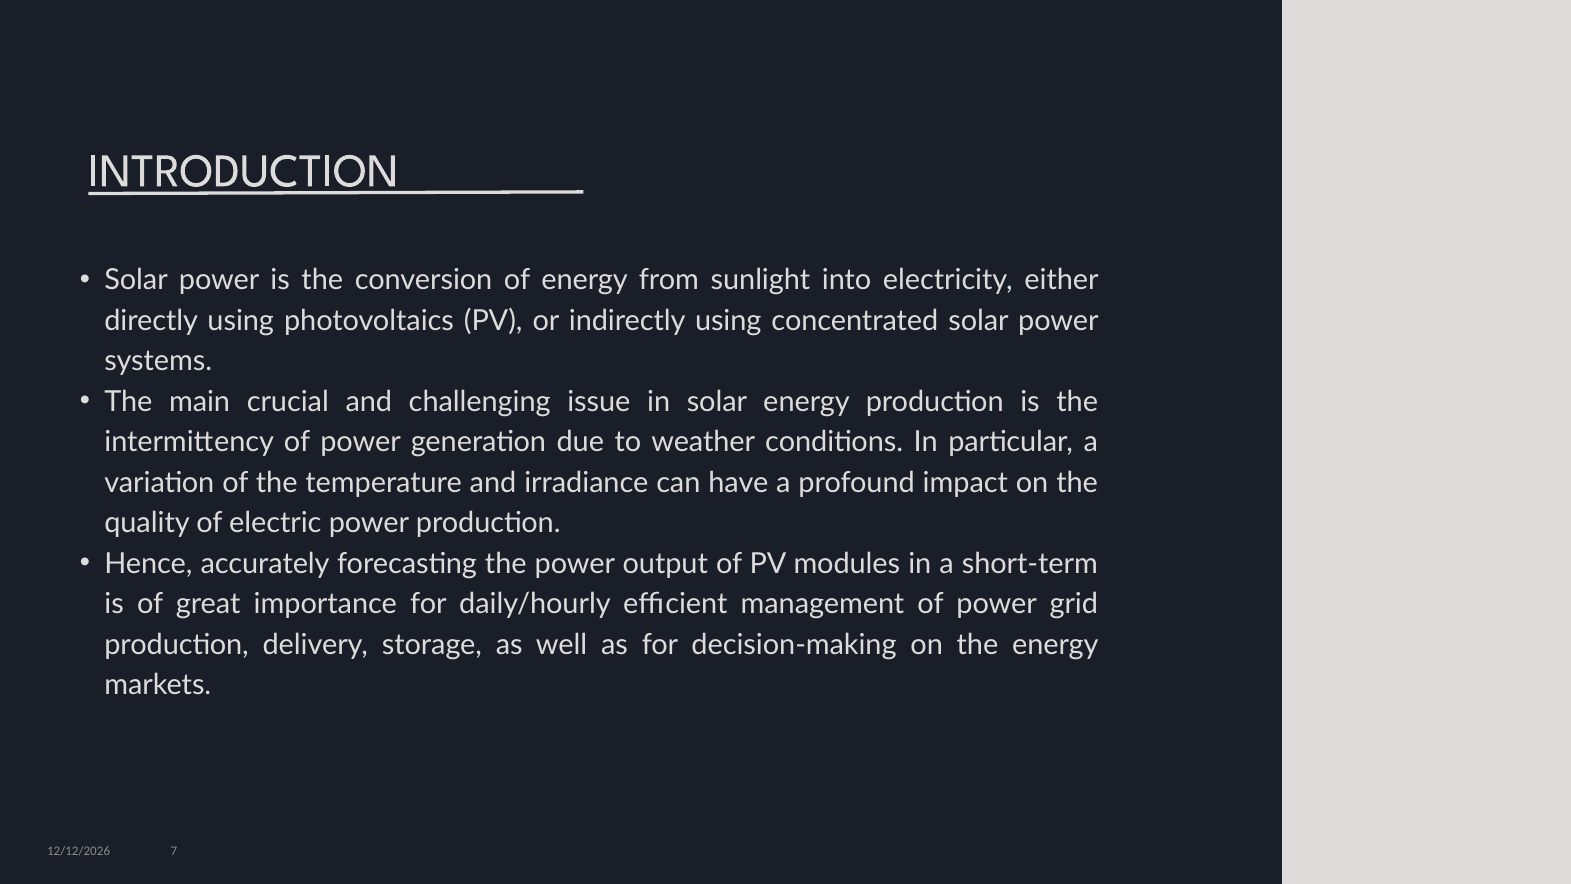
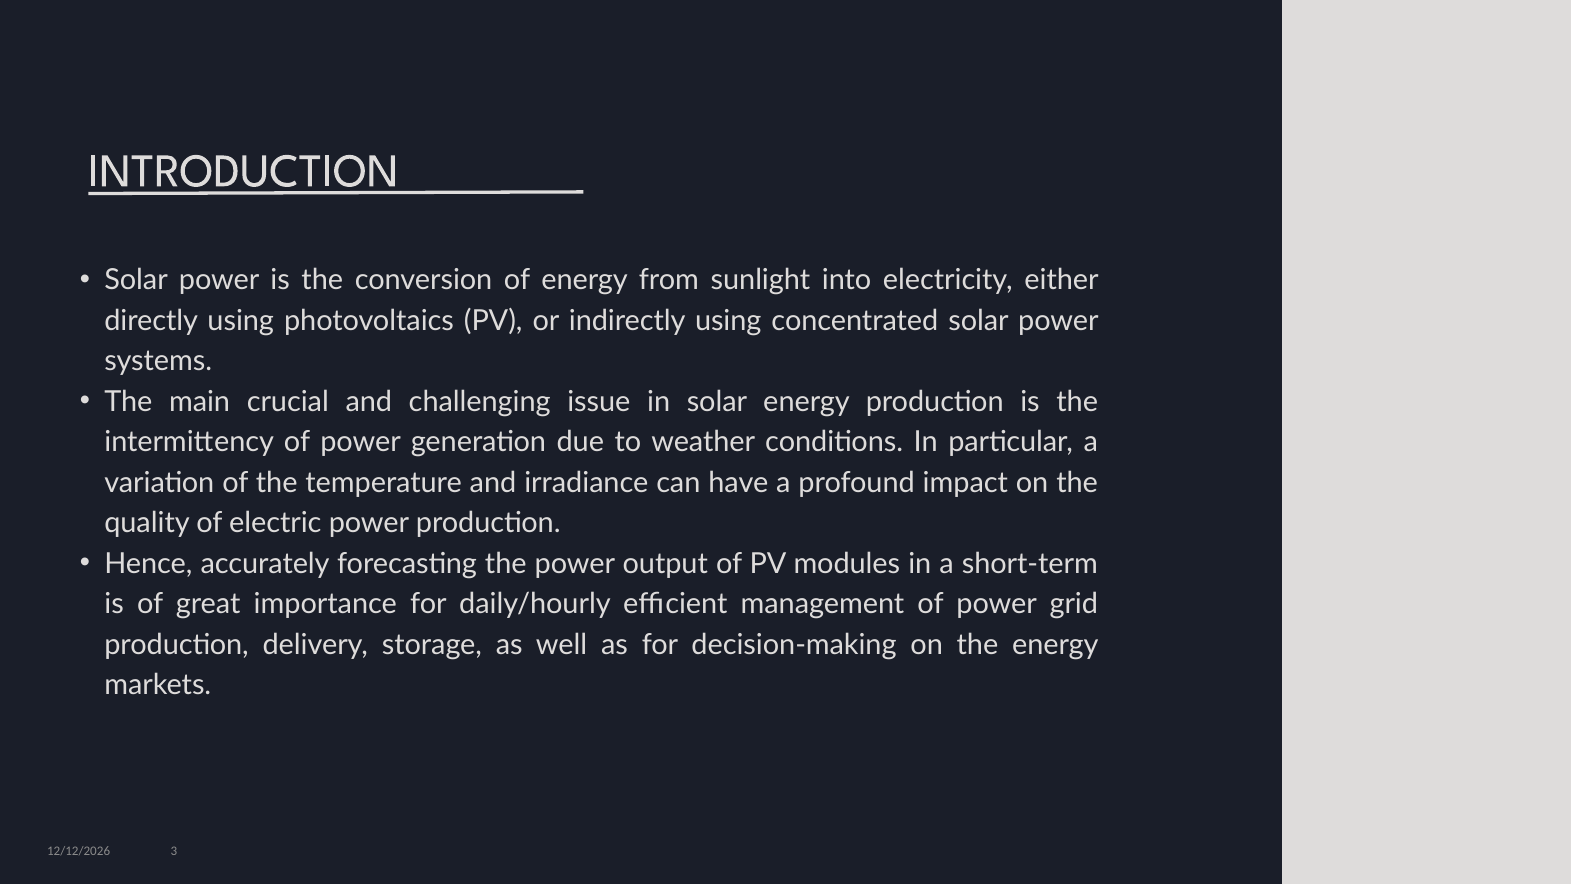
7: 7 -> 3
